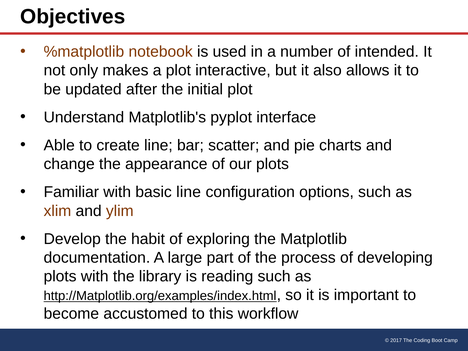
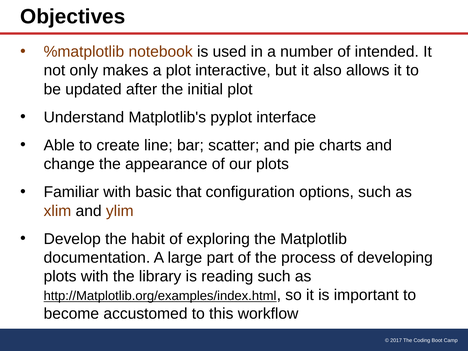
basic line: line -> that
